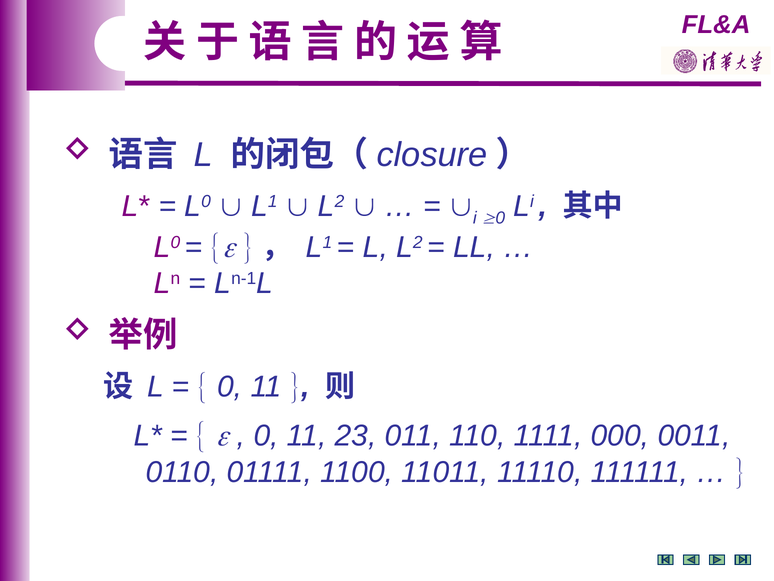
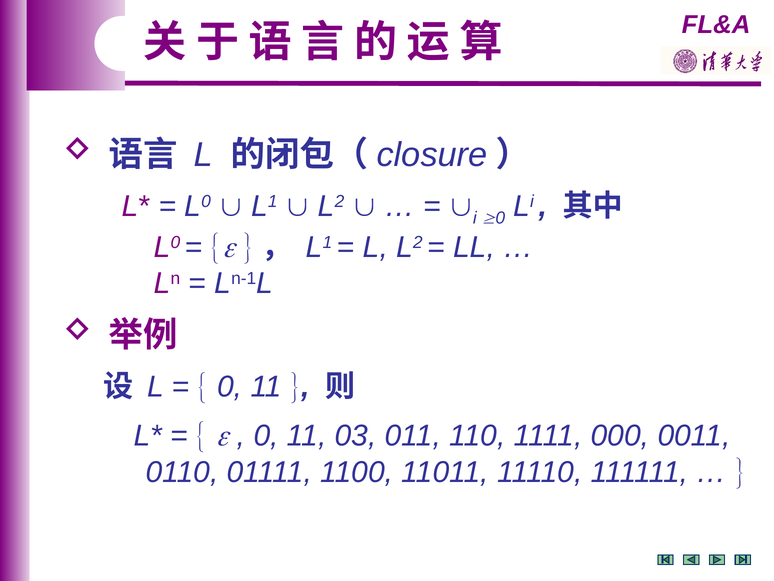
23: 23 -> 03
